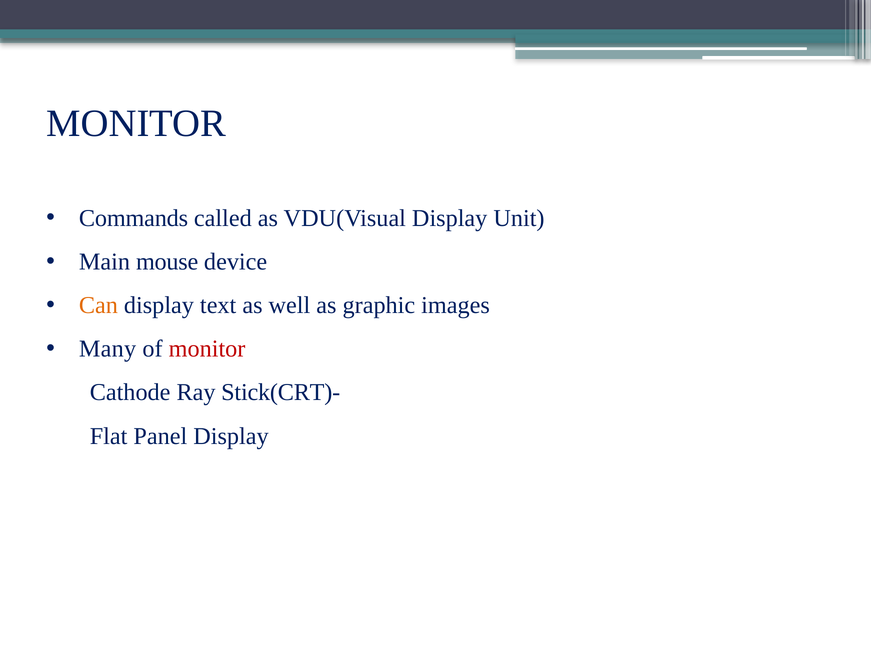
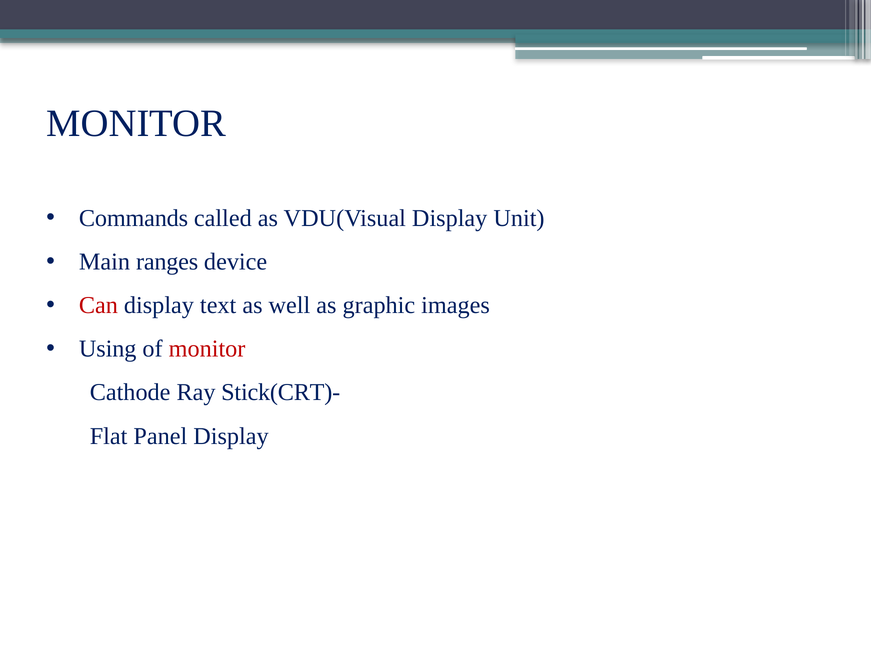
mouse: mouse -> ranges
Can colour: orange -> red
Many: Many -> Using
